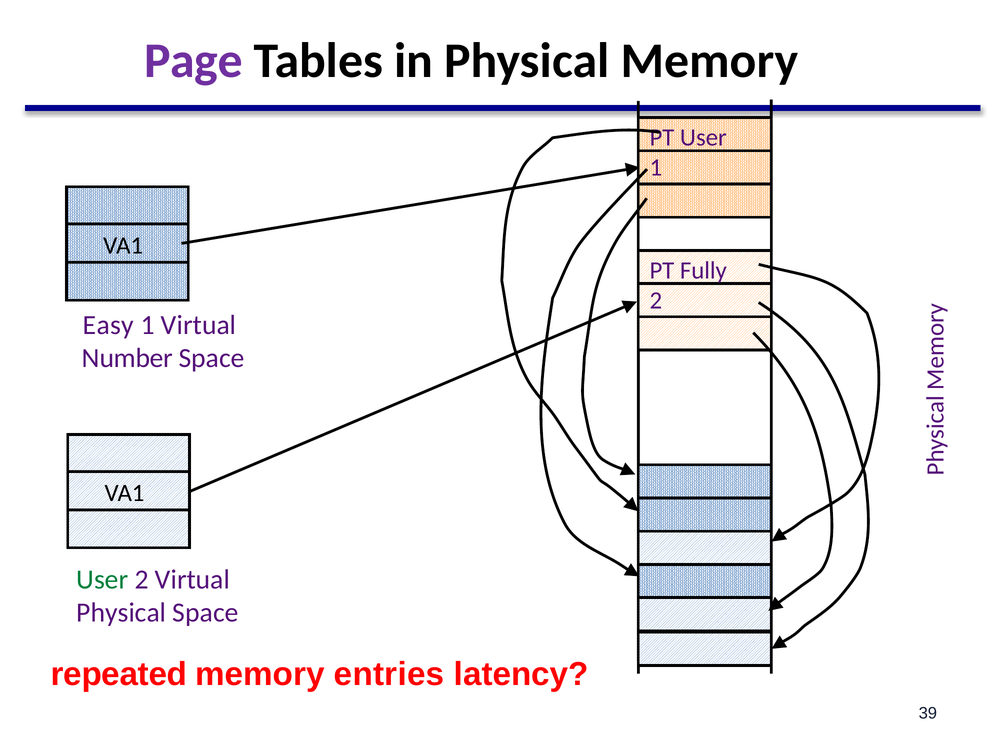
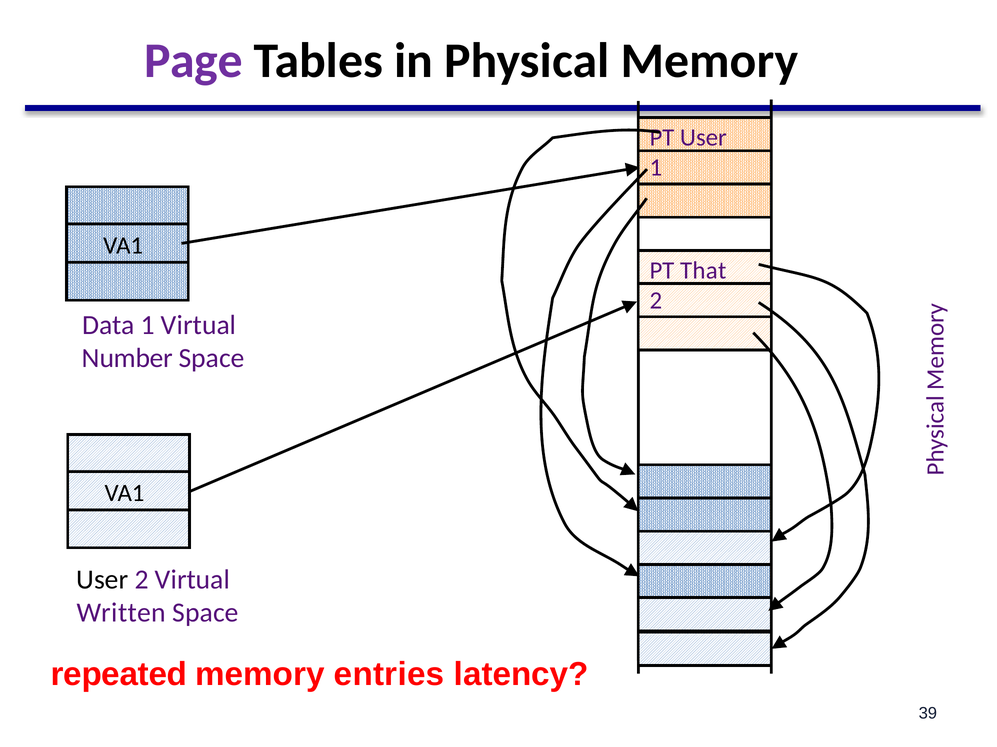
Fully: Fully -> That
Easy: Easy -> Data
User at (102, 580) colour: green -> black
Physical at (121, 613): Physical -> Written
